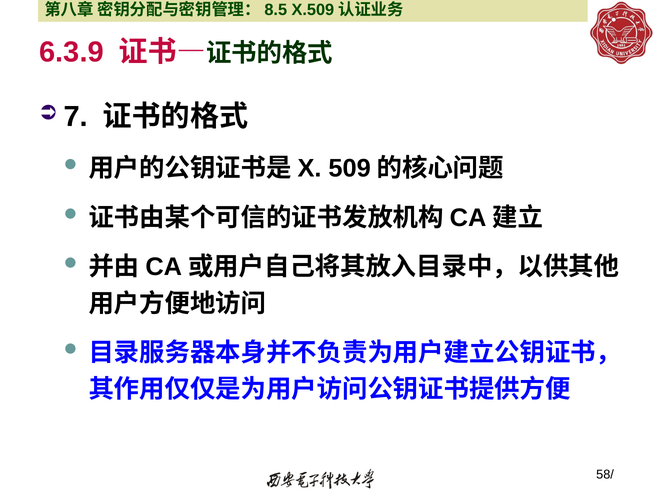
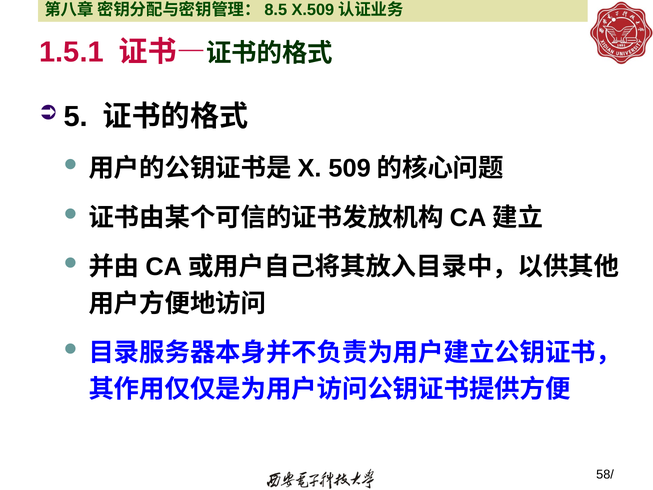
6.3.9: 6.3.9 -> 1.5.1
7: 7 -> 5
